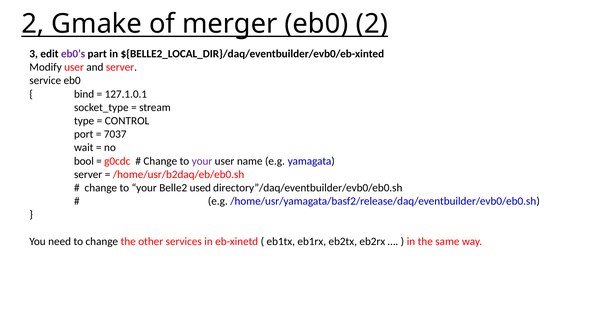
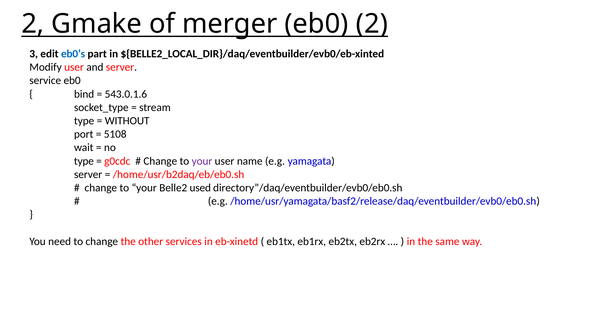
eb0’s colour: purple -> blue
127.1.0.1: 127.1.0.1 -> 543.0.1.6
CONTROL: CONTROL -> WITHOUT
7037: 7037 -> 5108
bool at (84, 161): bool -> type
